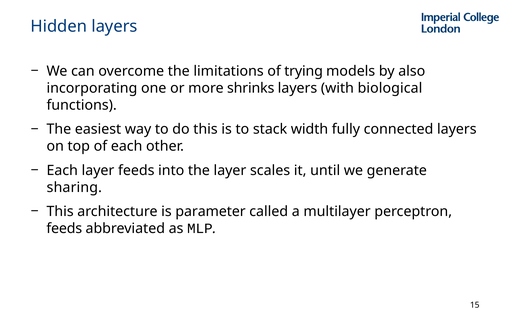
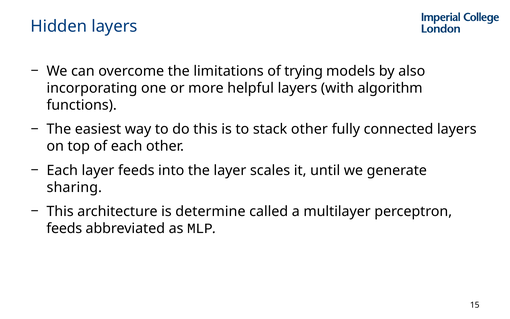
shrinks: shrinks -> helpful
biological: biological -> algorithm
stack width: width -> other
parameter: parameter -> determine
